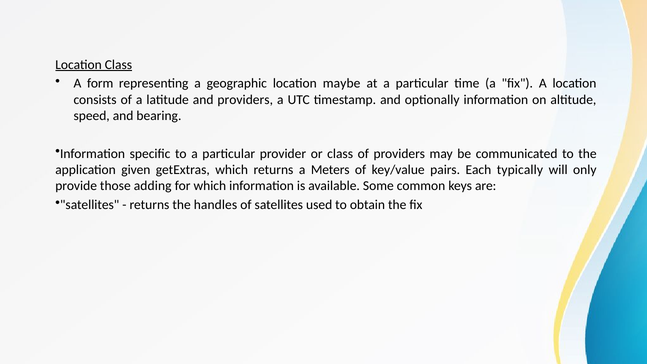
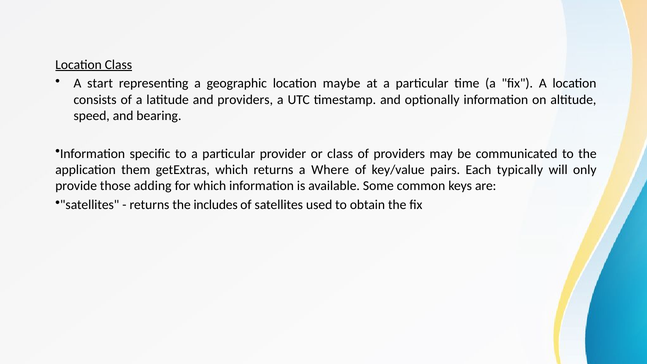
form: form -> start
given: given -> them
Meters: Meters -> Where
handles: handles -> includes
